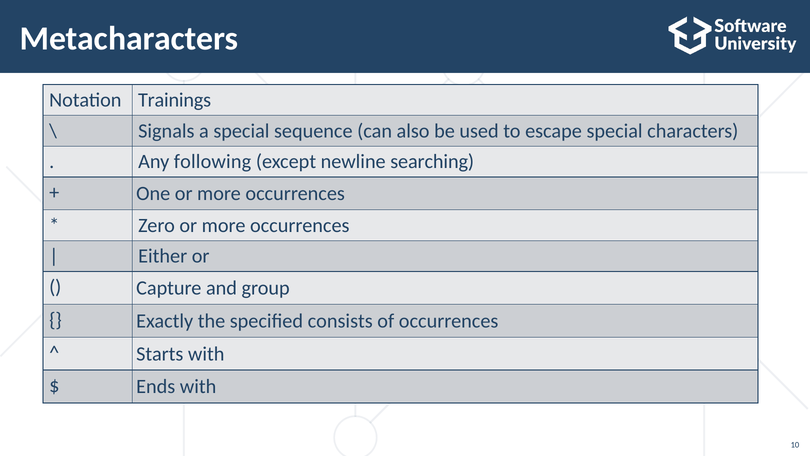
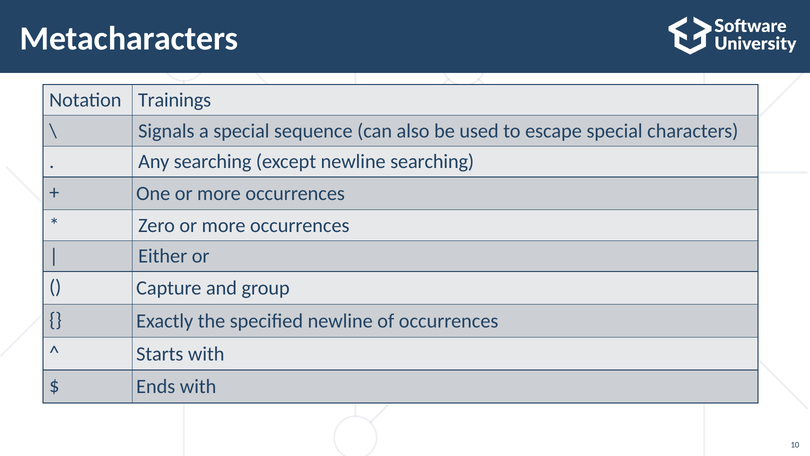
Any following: following -> searching
specified consists: consists -> newline
